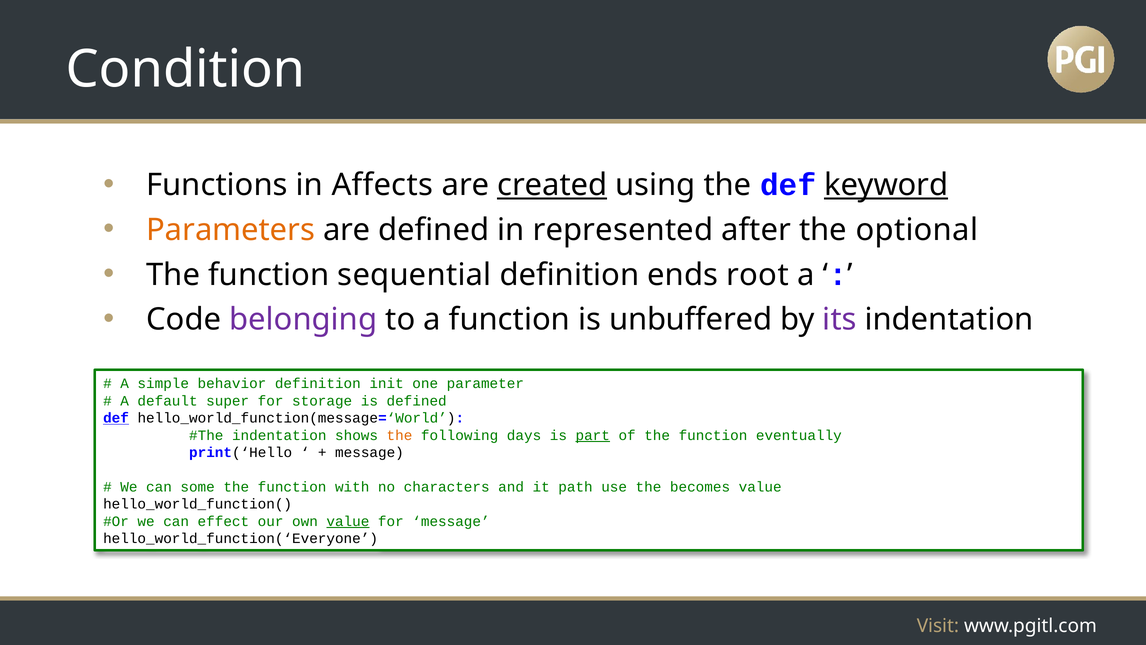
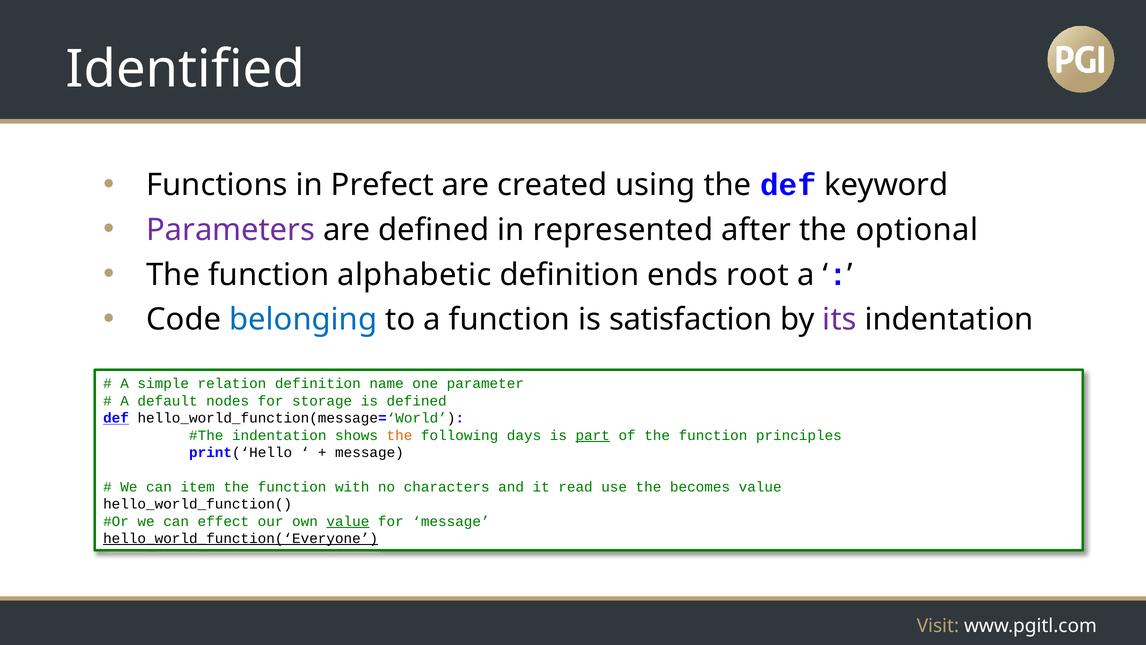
Condition: Condition -> Identified
Affects: Affects -> Prefect
created underline: present -> none
keyword underline: present -> none
Parameters colour: orange -> purple
sequential: sequential -> alphabetic
belonging colour: purple -> blue
unbuffered: unbuffered -> satisfaction
behavior: behavior -> relation
init: init -> name
super: super -> nodes
eventually: eventually -> principles
some: some -> item
path: path -> read
hello_world_function(‘Everyone underline: none -> present
